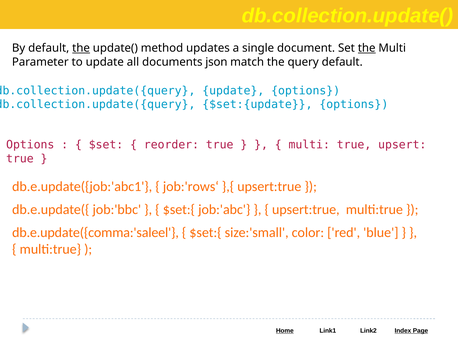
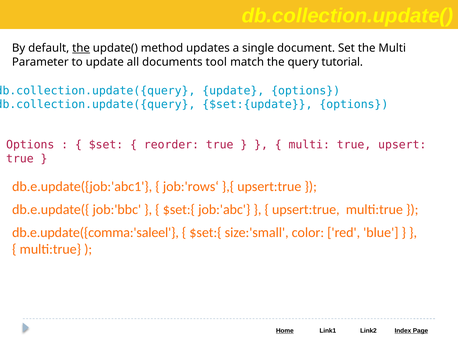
the at (367, 48) underline: present -> none
json: json -> tool
query default: default -> tutorial
